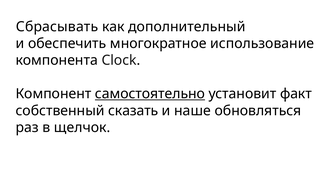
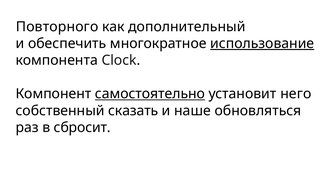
Сбрасывать: Сбрасывать -> Повторного
использование underline: none -> present
факт: факт -> него
щелчок: щелчок -> сбросит
